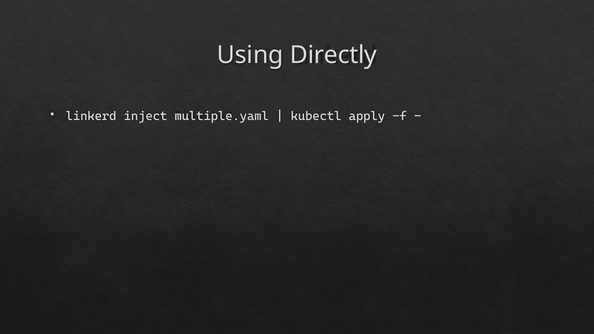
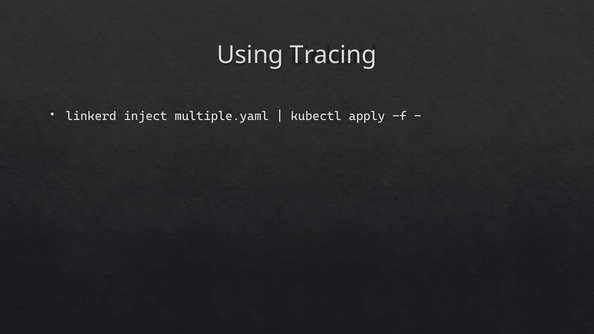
Directly: Directly -> Tracing
